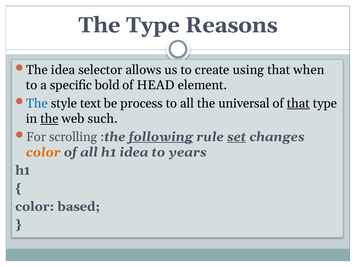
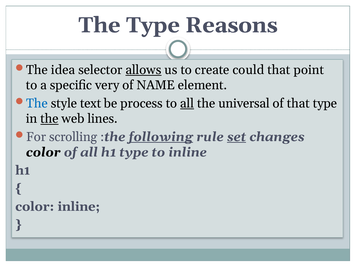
allows underline: none -> present
using: using -> could
when: when -> point
bold: bold -> very
HEAD: HEAD -> NAME
all at (187, 103) underline: none -> present
that at (298, 103) underline: present -> none
such: such -> lines
color at (43, 152) colour: orange -> black
h1 idea: idea -> type
to years: years -> inline
color based: based -> inline
